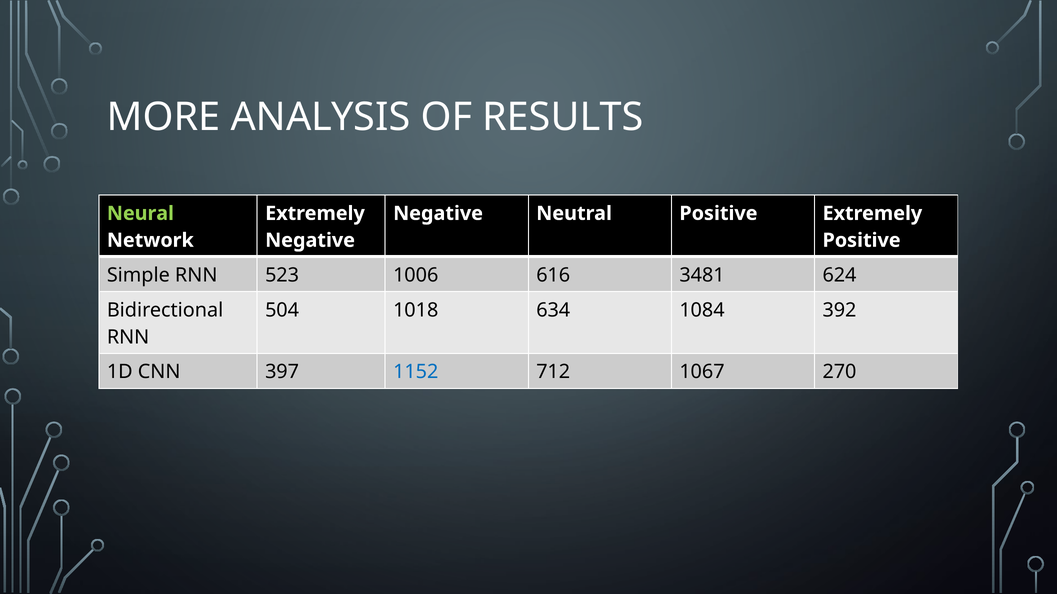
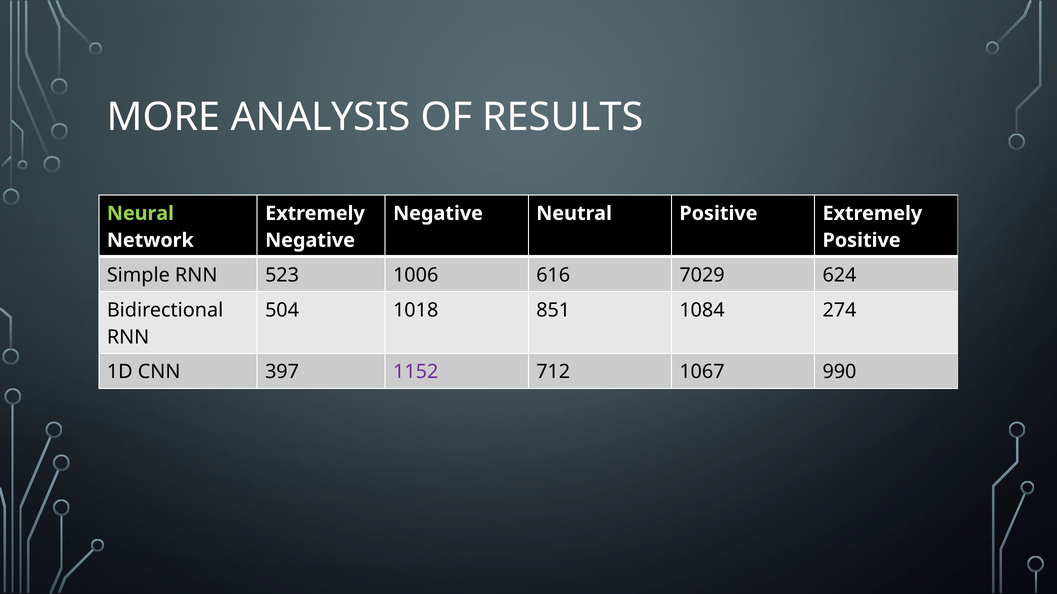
3481: 3481 -> 7029
634: 634 -> 851
392: 392 -> 274
1152 colour: blue -> purple
270: 270 -> 990
